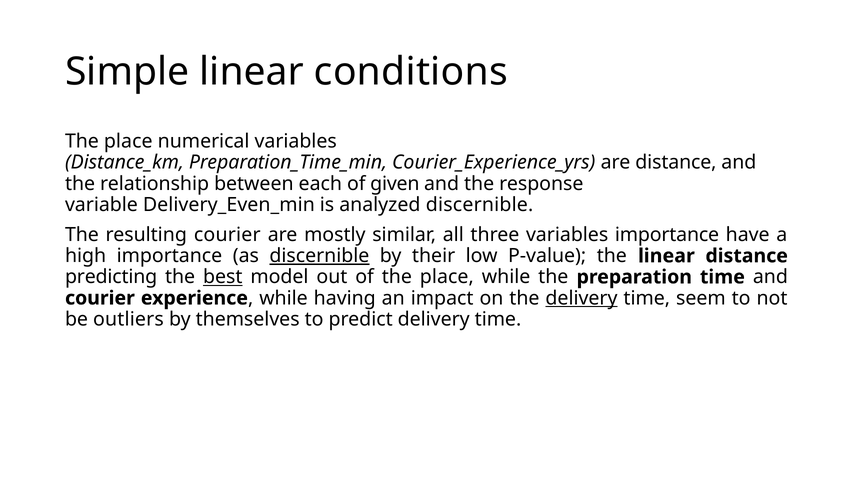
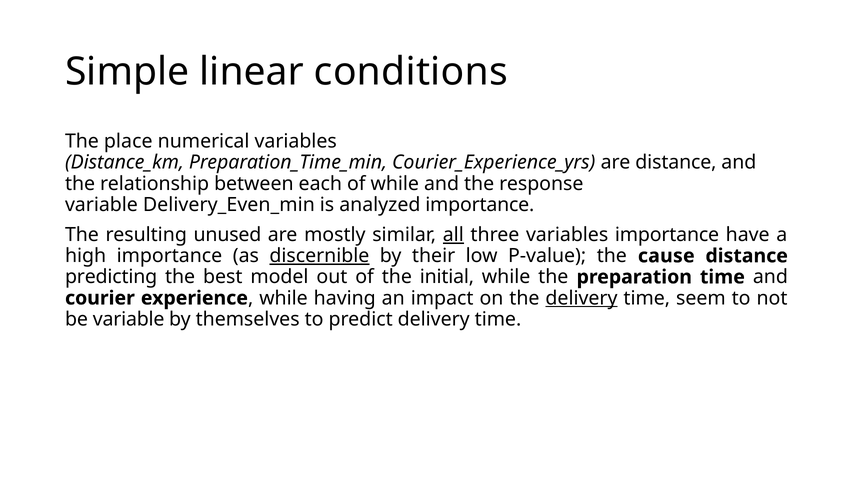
of given: given -> while
analyzed discernible: discernible -> importance
resulting courier: courier -> unused
all underline: none -> present
the linear: linear -> cause
best underline: present -> none
of the place: place -> initial
be outliers: outliers -> variable
